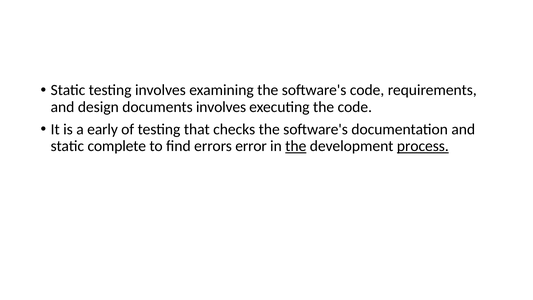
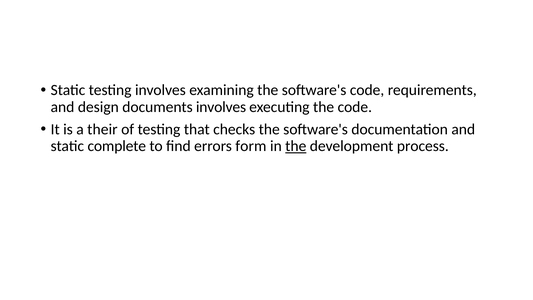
early: early -> their
error: error -> form
process underline: present -> none
